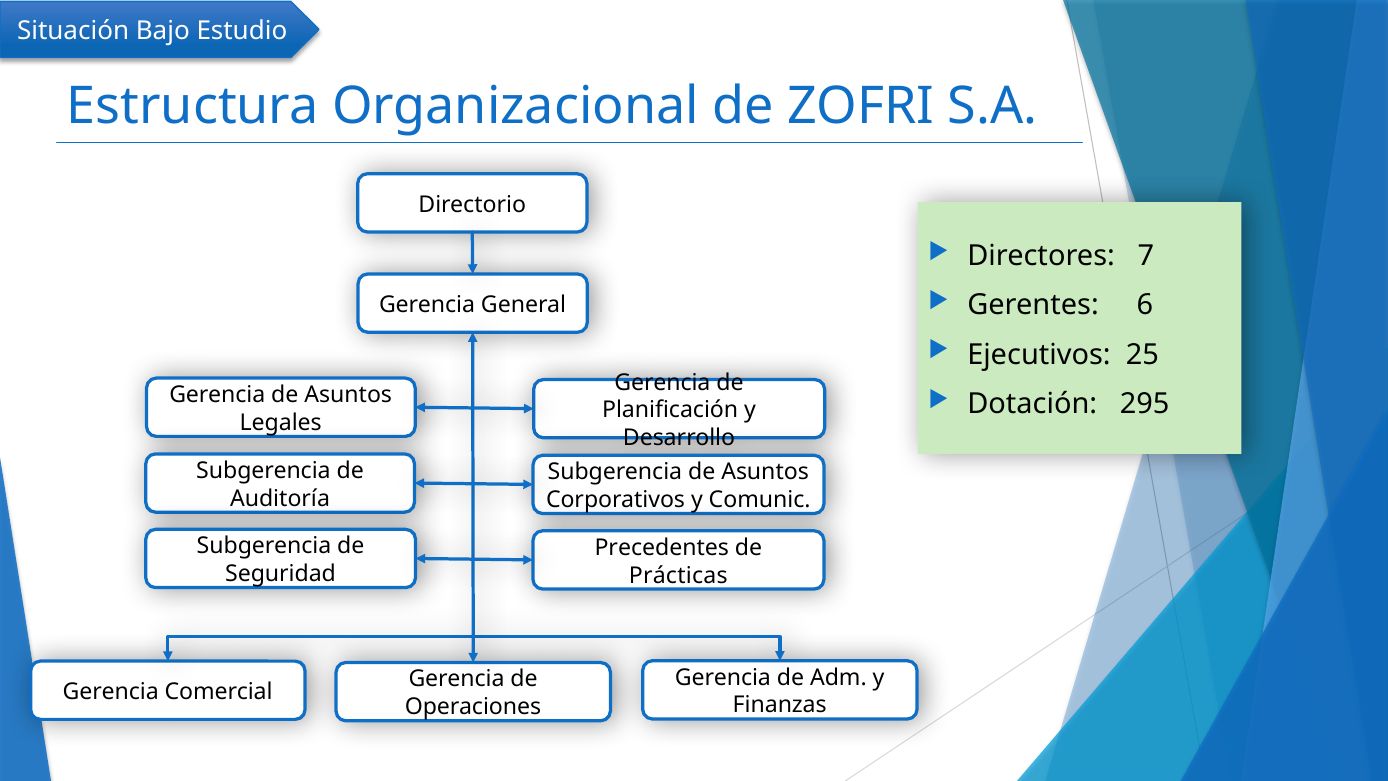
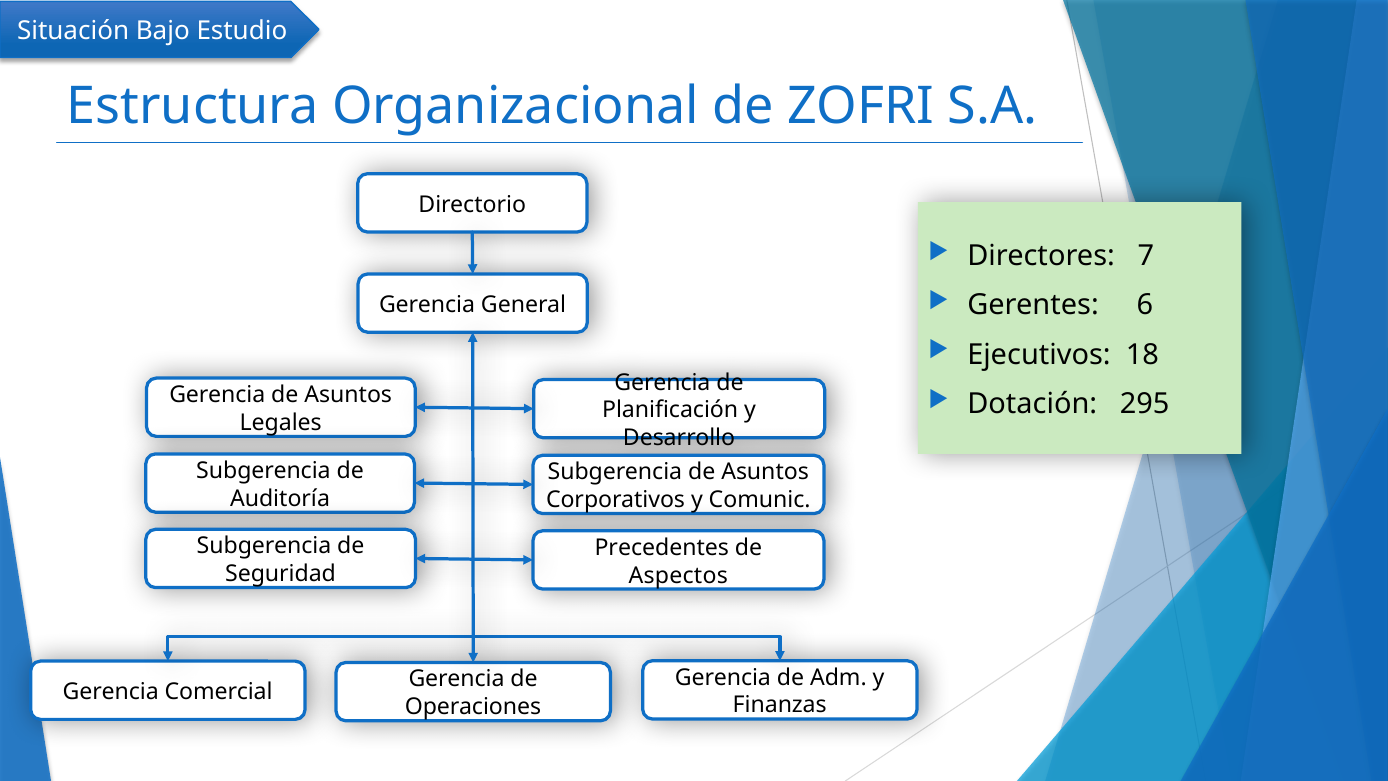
25: 25 -> 18
Prácticas: Prácticas -> Aspectos
